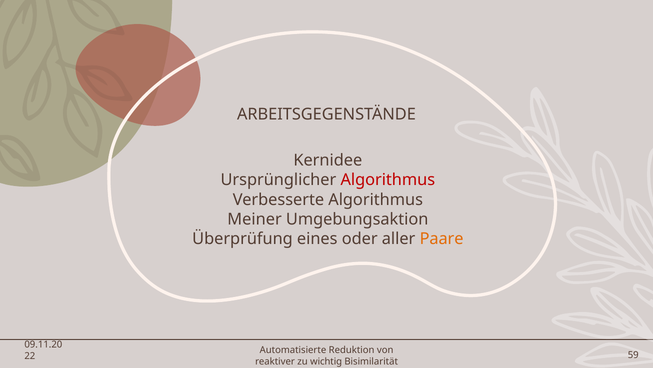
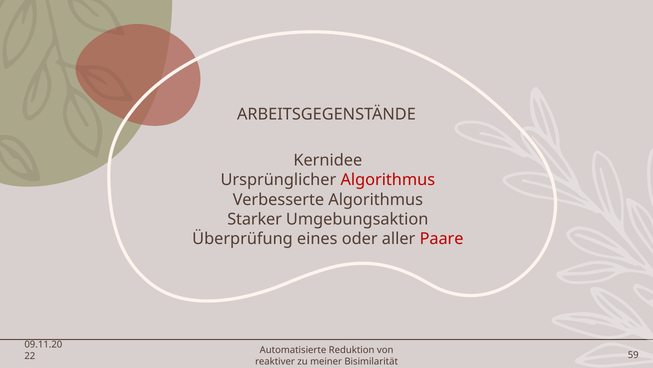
Meiner: Meiner -> Starker
Paare colour: orange -> red
wichtig: wichtig -> meiner
